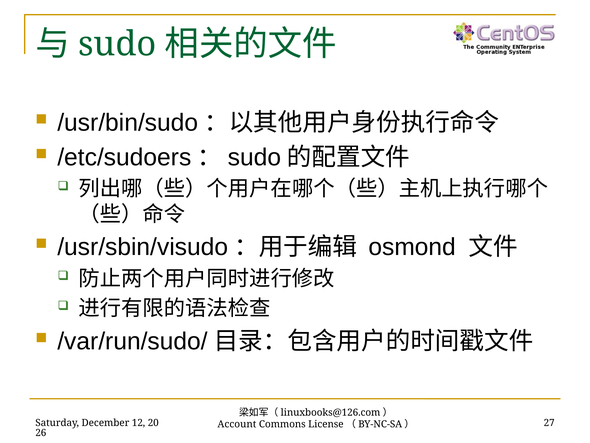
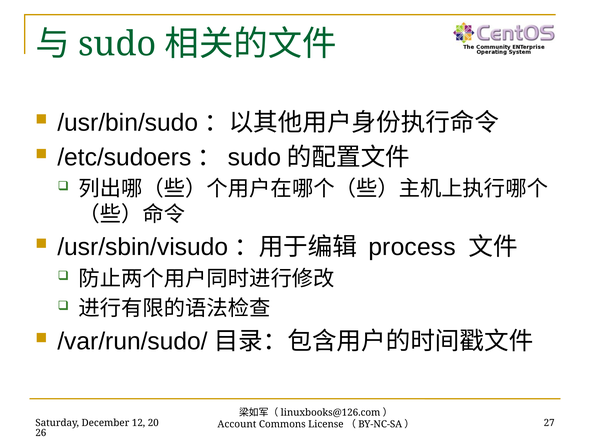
osmond: osmond -> process
